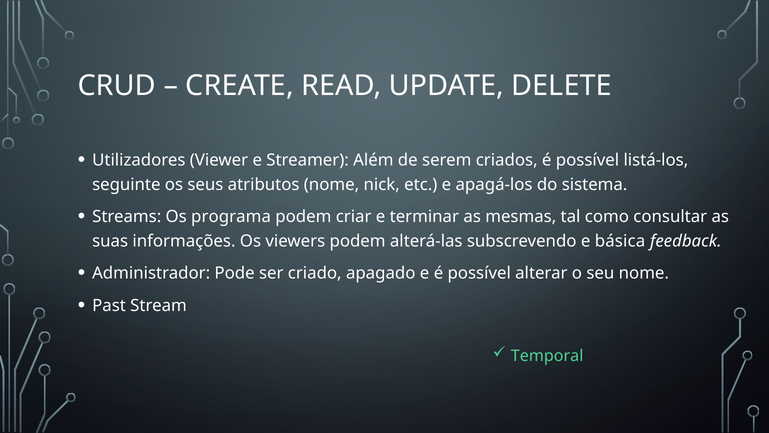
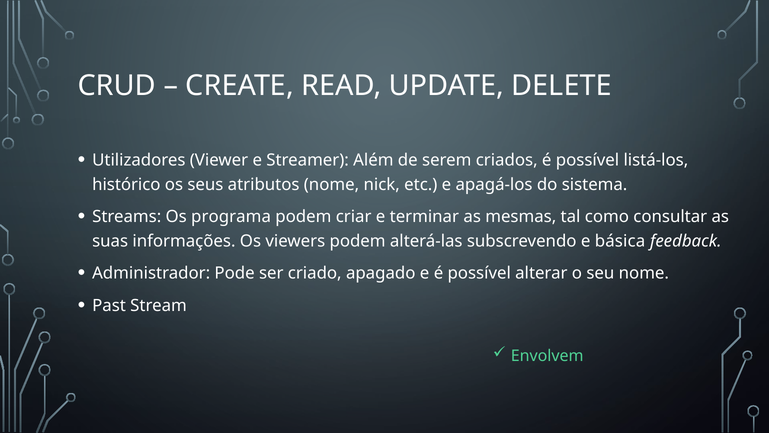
seguinte: seguinte -> histórico
Temporal: Temporal -> Envolvem
